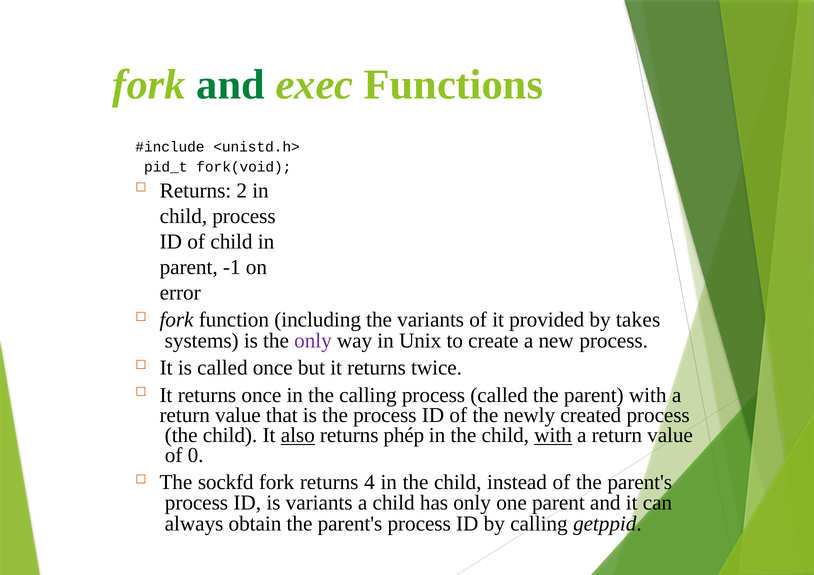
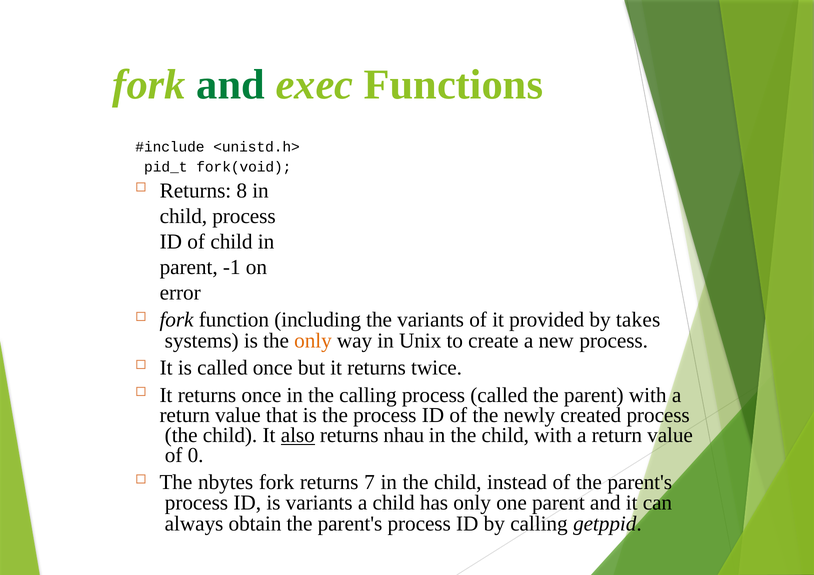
2: 2 -> 8
only at (313, 341) colour: purple -> orange
phép: phép -> nhau
with at (553, 435) underline: present -> none
sockfd: sockfd -> nbytes
4: 4 -> 7
